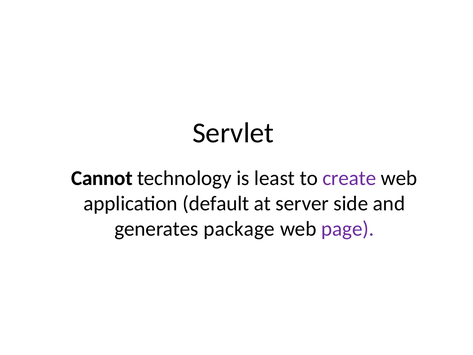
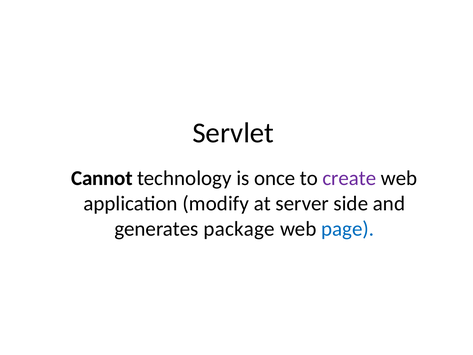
least: least -> once
default: default -> modify
page colour: purple -> blue
